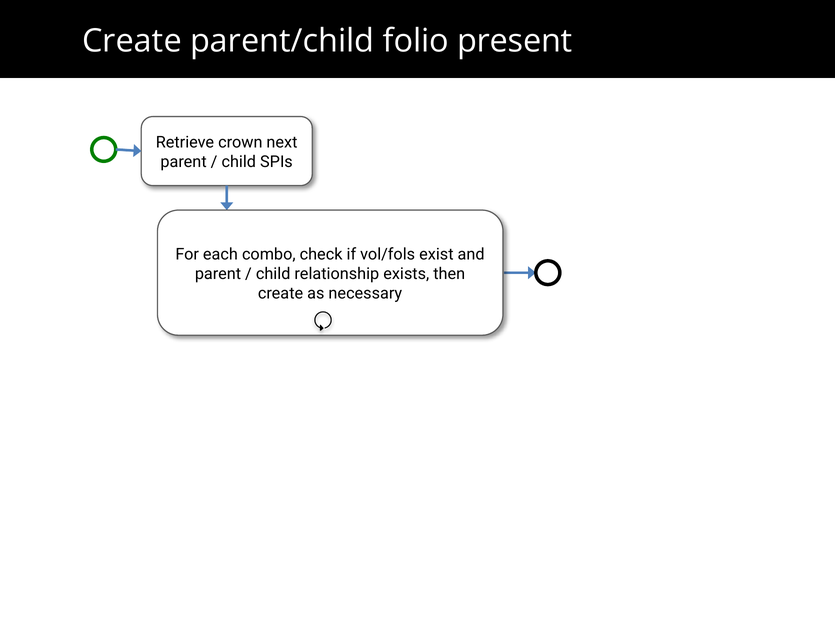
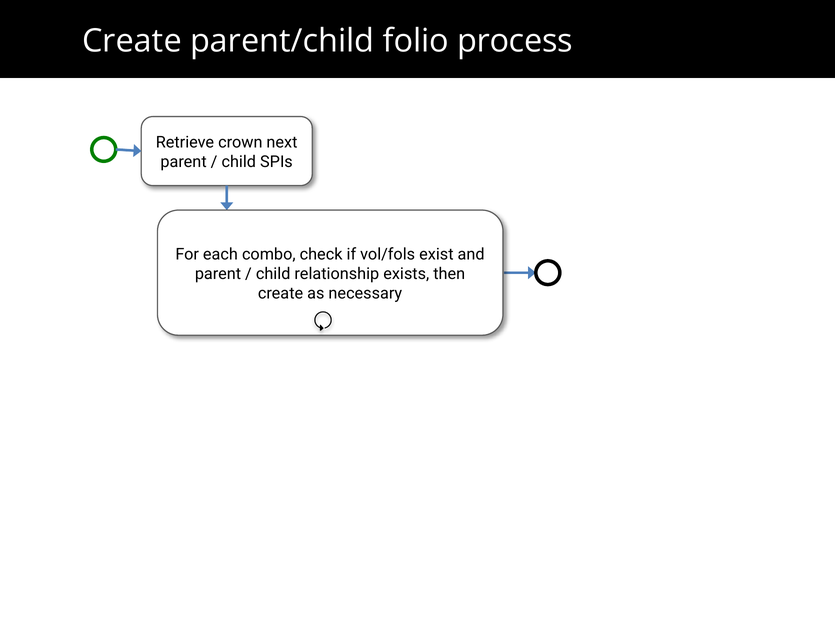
present: present -> process
